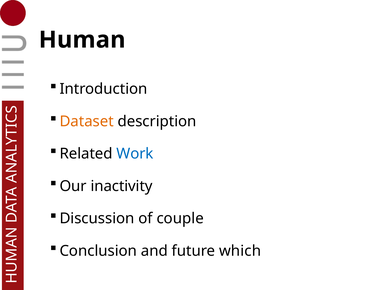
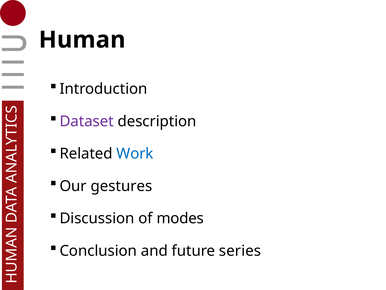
Dataset colour: orange -> purple
inactivity: inactivity -> gestures
couple: couple -> modes
which: which -> series
